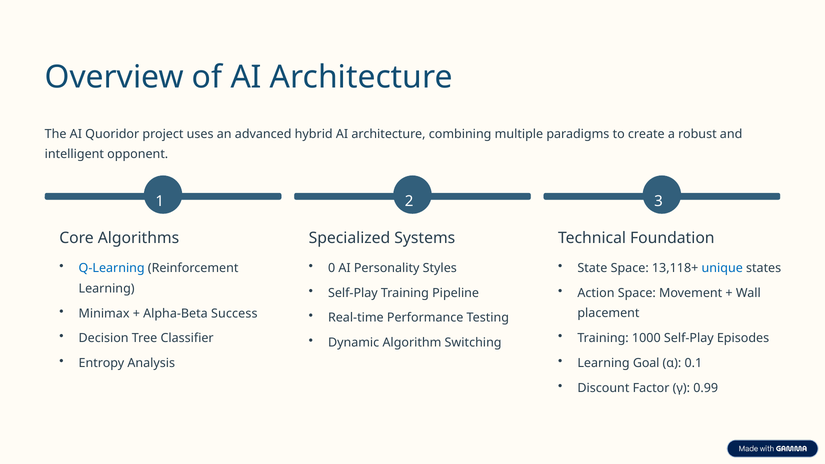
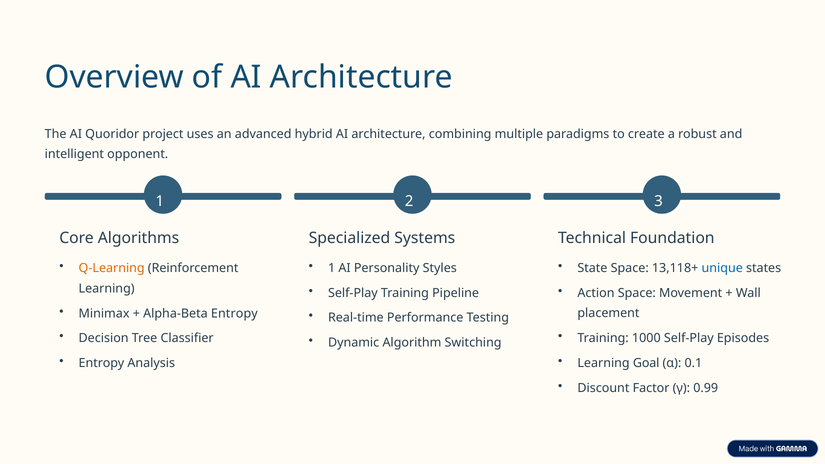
Q-Learning colour: blue -> orange
0 at (332, 268): 0 -> 1
Alpha-Beta Success: Success -> Entropy
